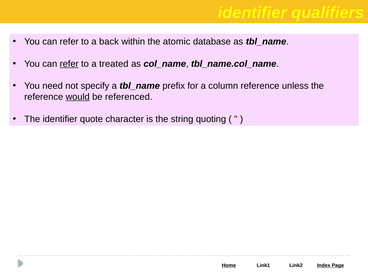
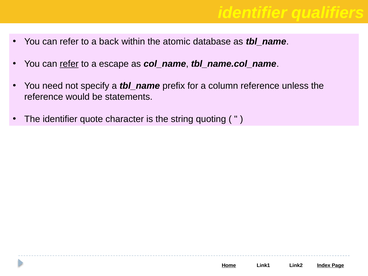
treated: treated -> escape
would underline: present -> none
referenced: referenced -> statements
